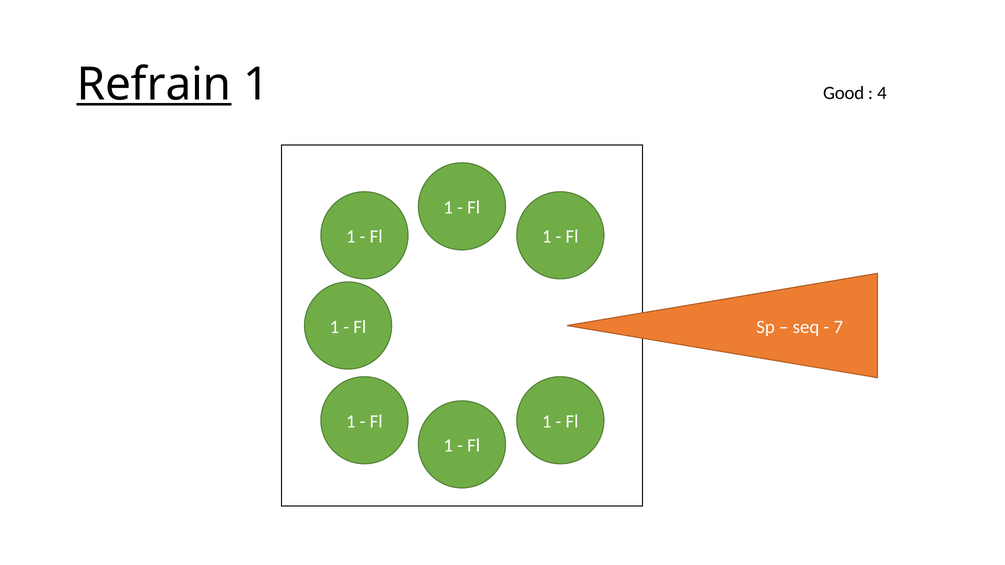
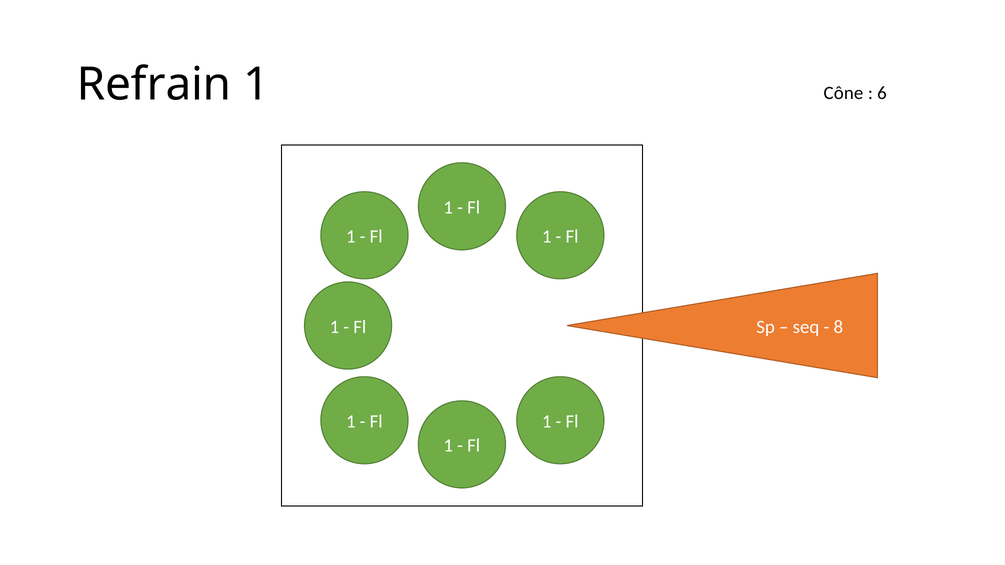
Refrain underline: present -> none
Good: Good -> Cône
4: 4 -> 6
7: 7 -> 8
